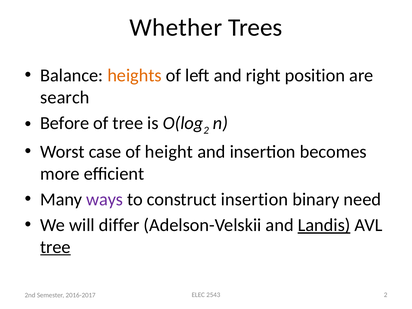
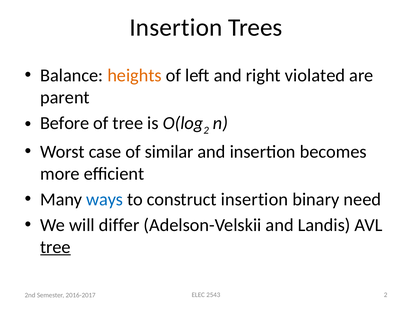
Whether at (176, 28): Whether -> Insertion
position: position -> violated
search: search -> parent
height: height -> similar
ways colour: purple -> blue
Landis underline: present -> none
